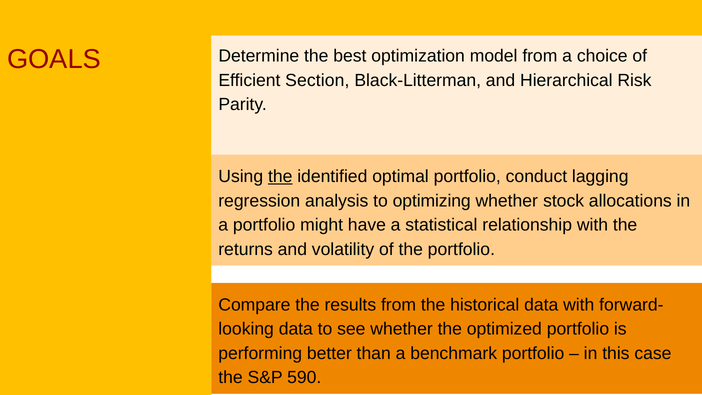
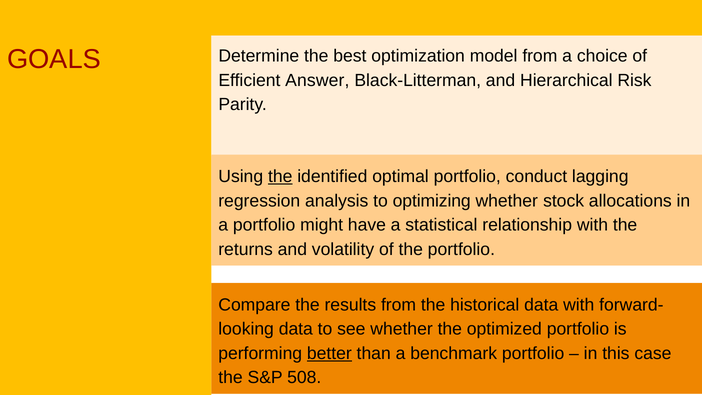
Section: Section -> Answer
better underline: none -> present
590: 590 -> 508
